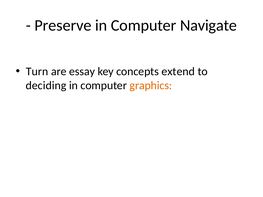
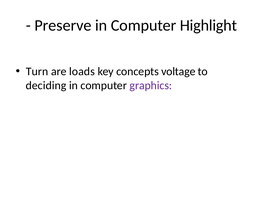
Navigate: Navigate -> Highlight
essay: essay -> loads
extend: extend -> voltage
graphics colour: orange -> purple
